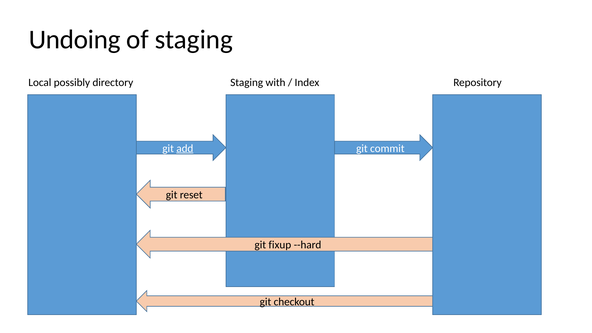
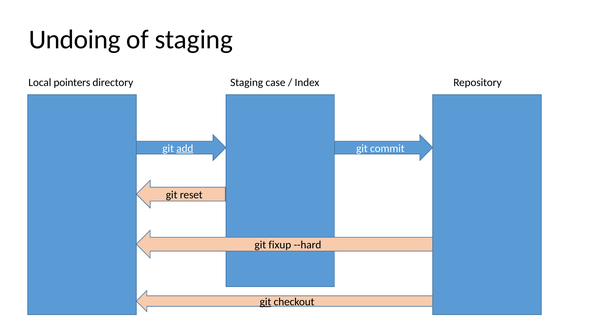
possibly: possibly -> pointers
with: with -> case
git at (265, 302) underline: none -> present
